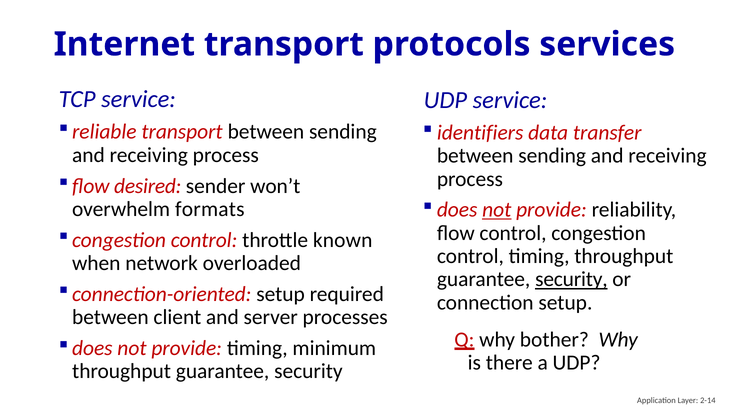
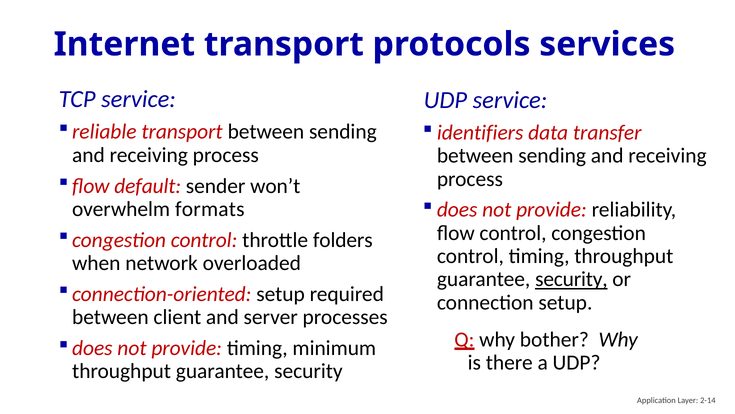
desired: desired -> default
not at (497, 210) underline: present -> none
known: known -> folders
